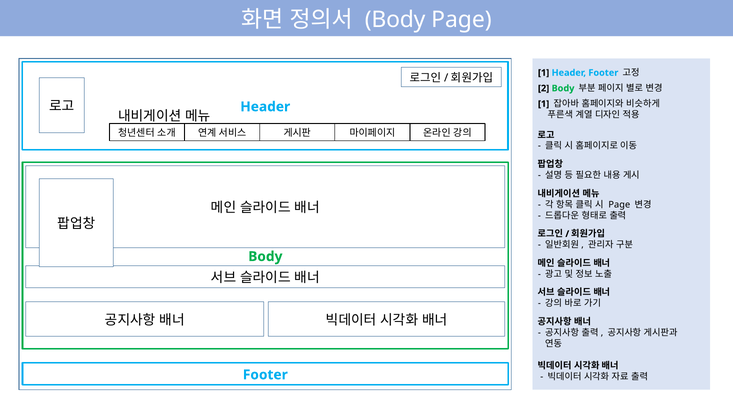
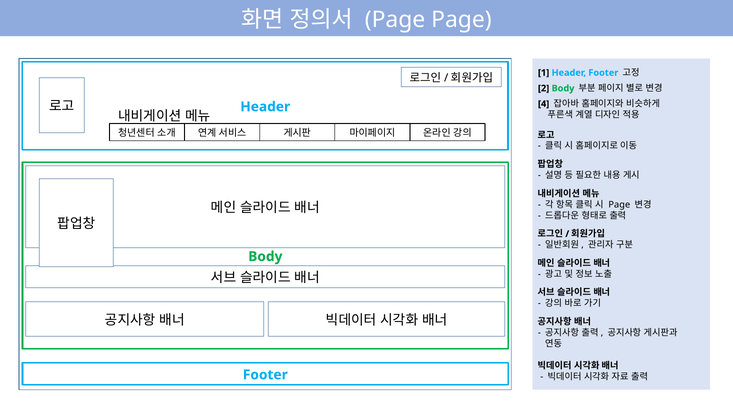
Body at (395, 20): Body -> Page
1 at (544, 104): 1 -> 4
